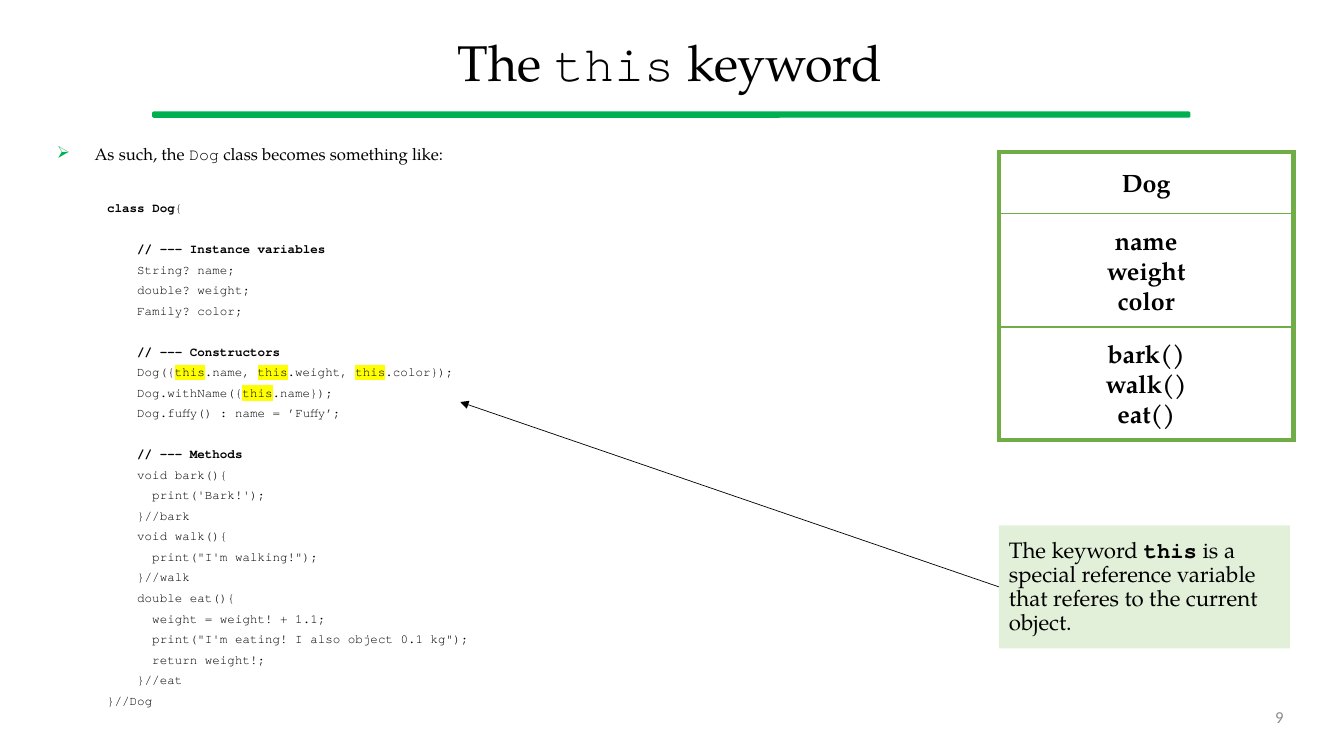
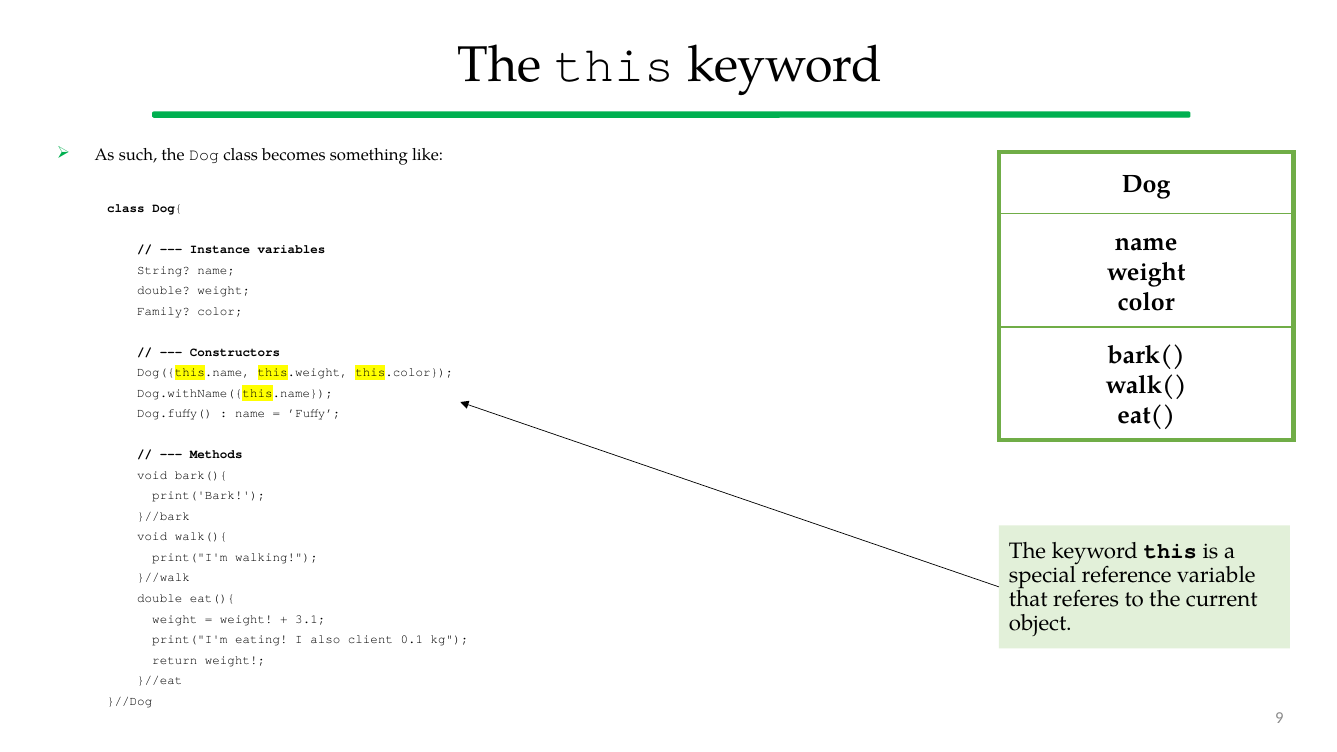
1.1: 1.1 -> 3.1
also object: object -> client
